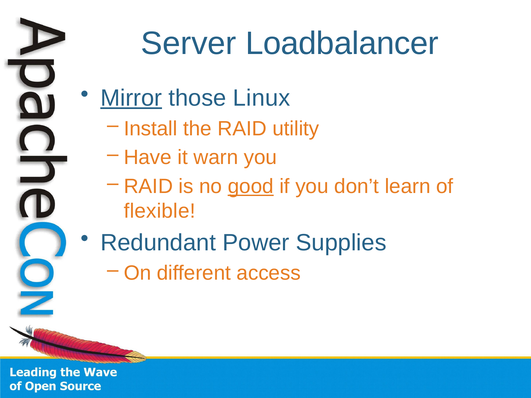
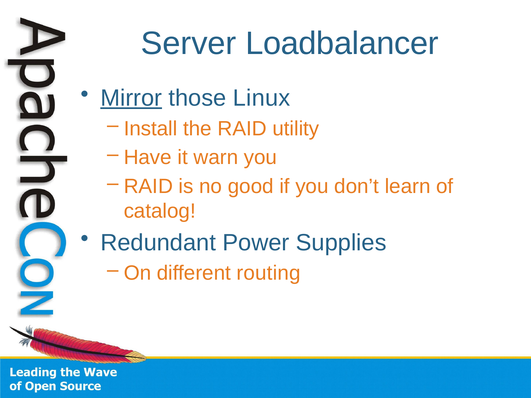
good underline: present -> none
flexible: flexible -> catalog
access: access -> routing
